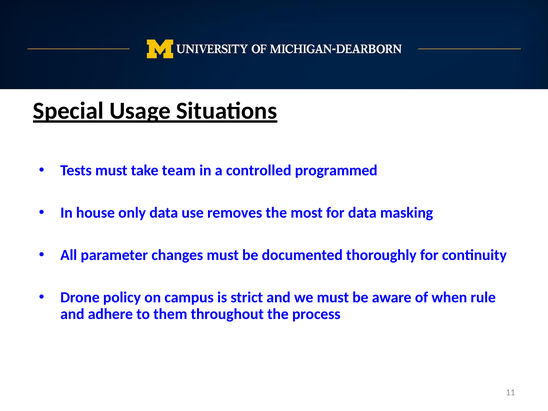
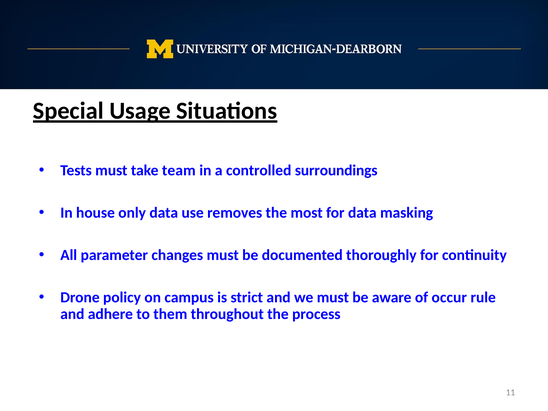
programmed: programmed -> surroundings
when: when -> occur
